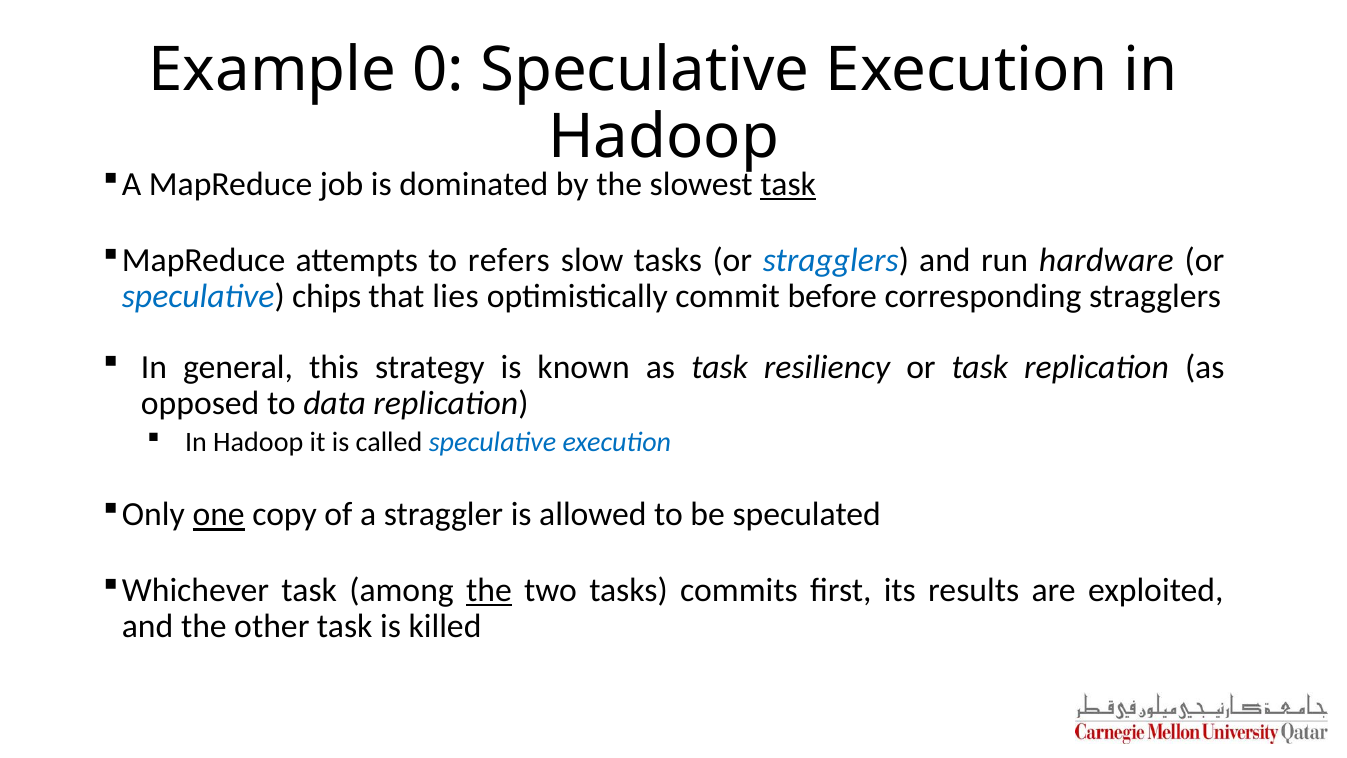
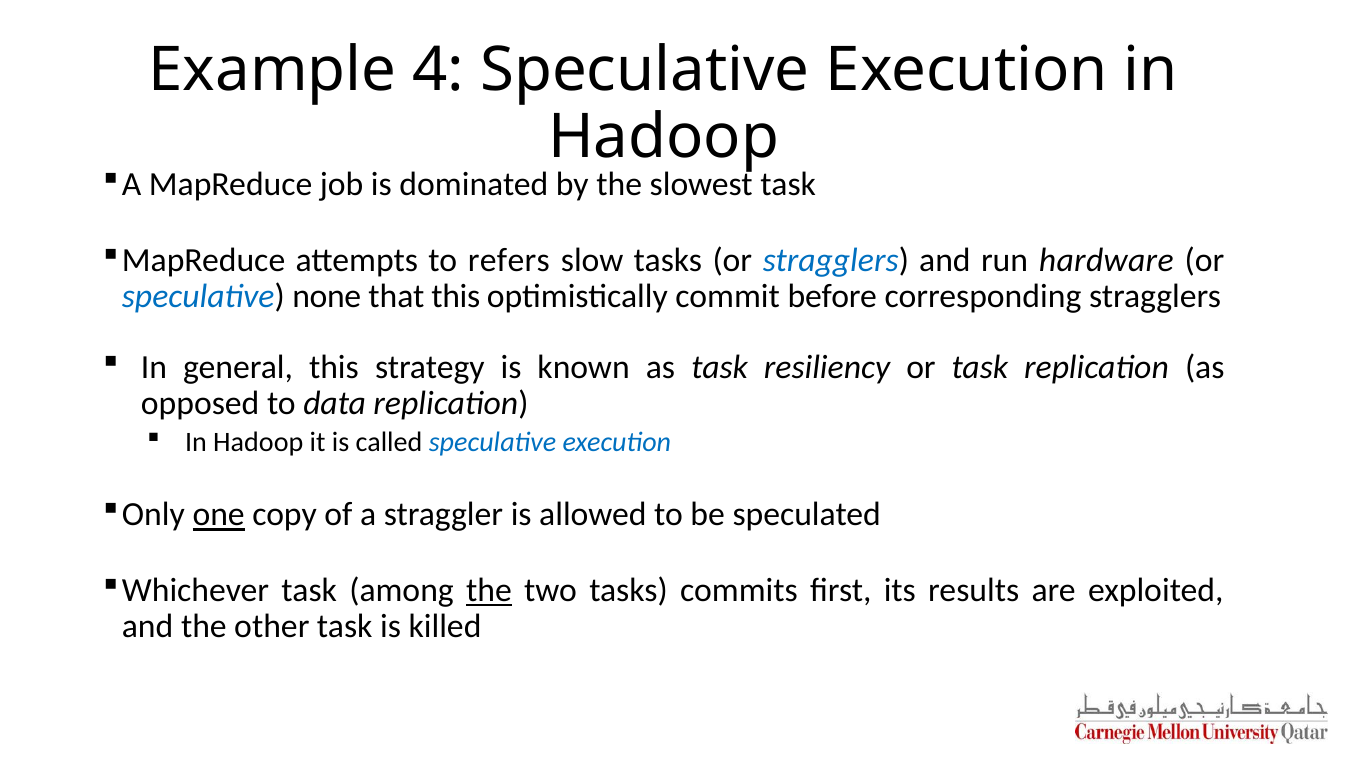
0: 0 -> 4
task at (788, 185) underline: present -> none
chips: chips -> none
that lies: lies -> this
